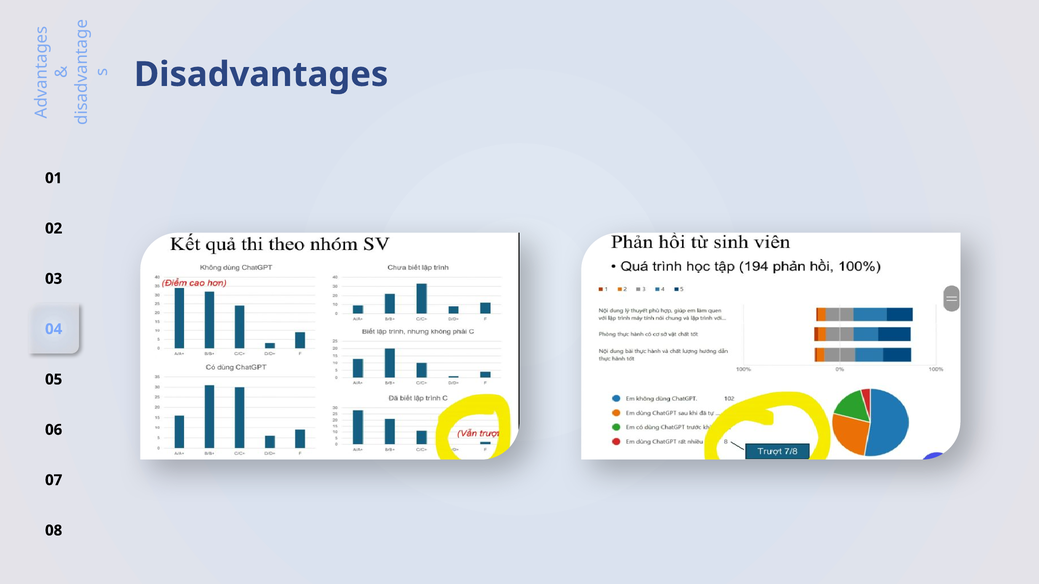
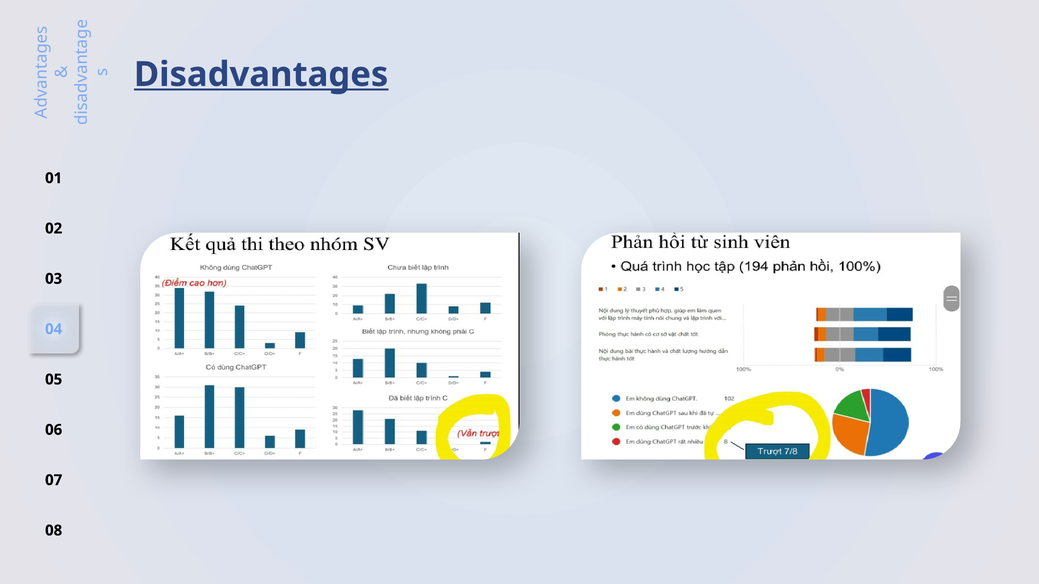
Disadvantages underline: none -> present
